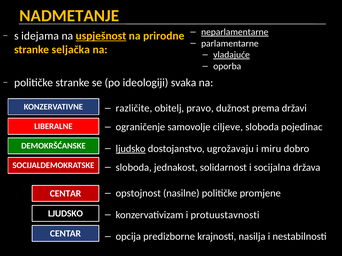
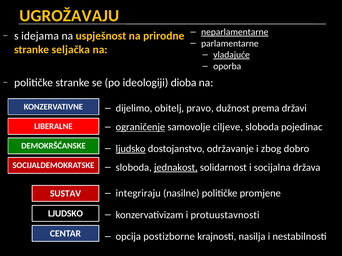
NADMETANJE: NADMETANJE -> UGROŽAVAJU
uspješnost underline: present -> none
svaka: svaka -> dioba
različite: različite -> dijelimo
ograničenje underline: none -> present
ugrožavaju: ugrožavaju -> održavanje
miru: miru -> zbog
jednakost underline: none -> present
opstojnost: opstojnost -> integriraju
CENTAR at (65, 194): CENTAR -> SUSTAV
predizborne: predizborne -> postizborne
